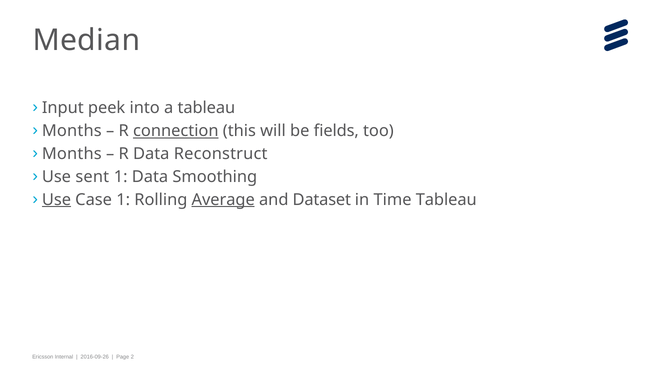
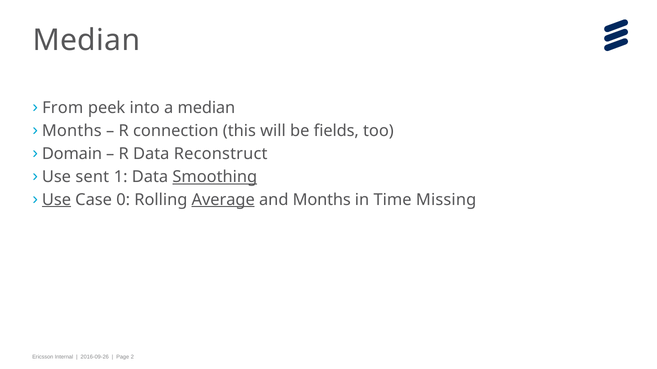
Input: Input -> From
a tableau: tableau -> median
connection underline: present -> none
Months at (72, 154): Months -> Domain
Smoothing underline: none -> present
Case 1: 1 -> 0
and Dataset: Dataset -> Months
Time Tableau: Tableau -> Missing
